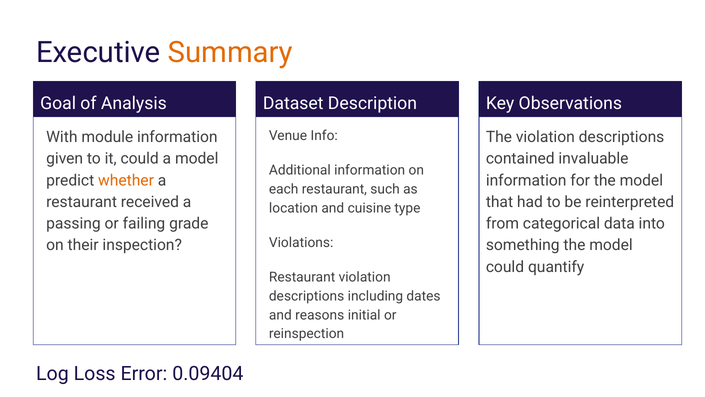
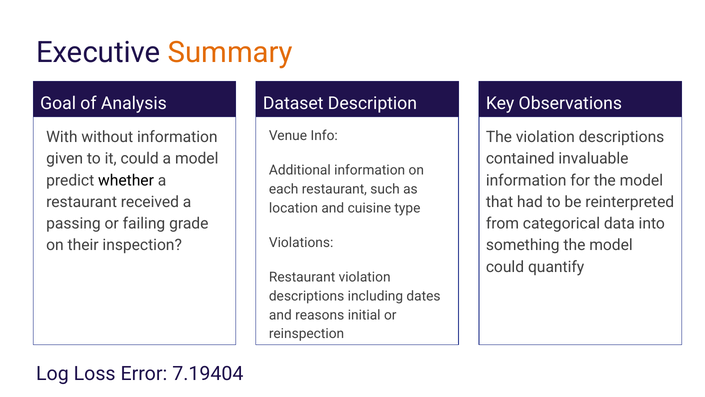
module: module -> without
whether colour: orange -> black
0.09404: 0.09404 -> 7.19404
